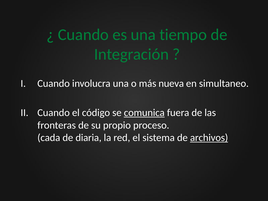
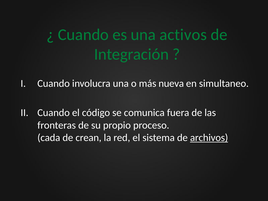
tiempo: tiempo -> activos
comunica underline: present -> none
diaria: diaria -> crean
